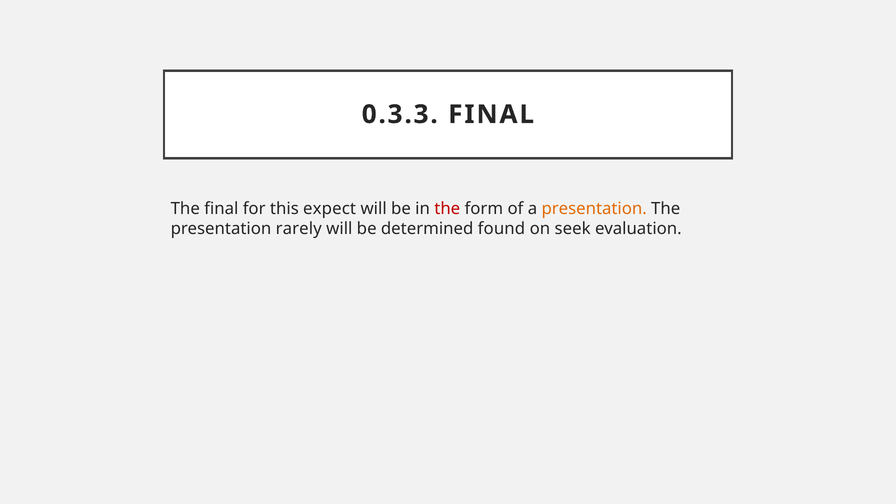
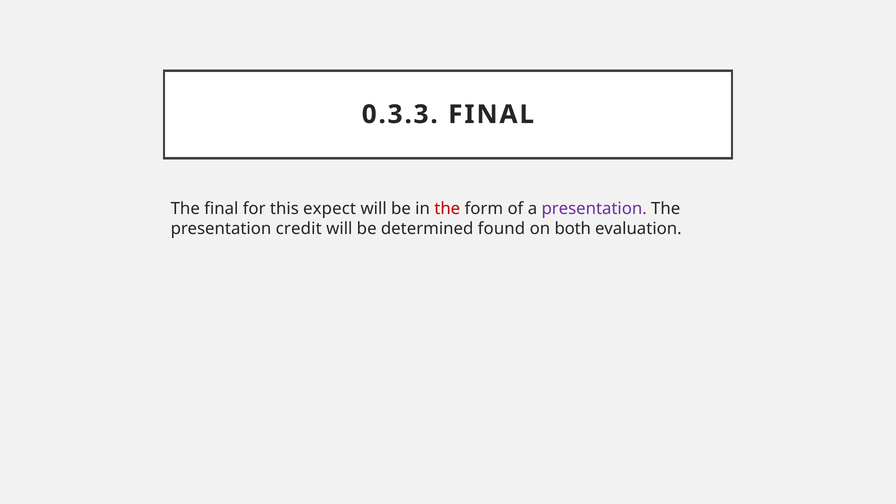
presentation at (594, 208) colour: orange -> purple
rarely: rarely -> credit
seek: seek -> both
